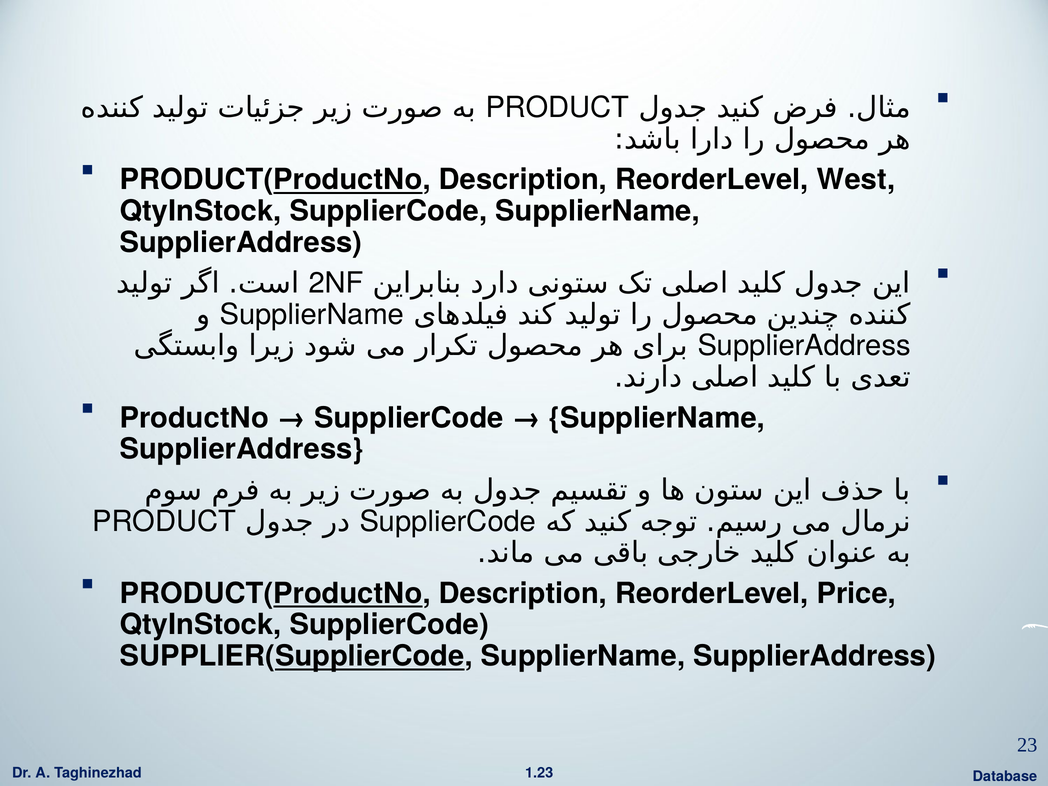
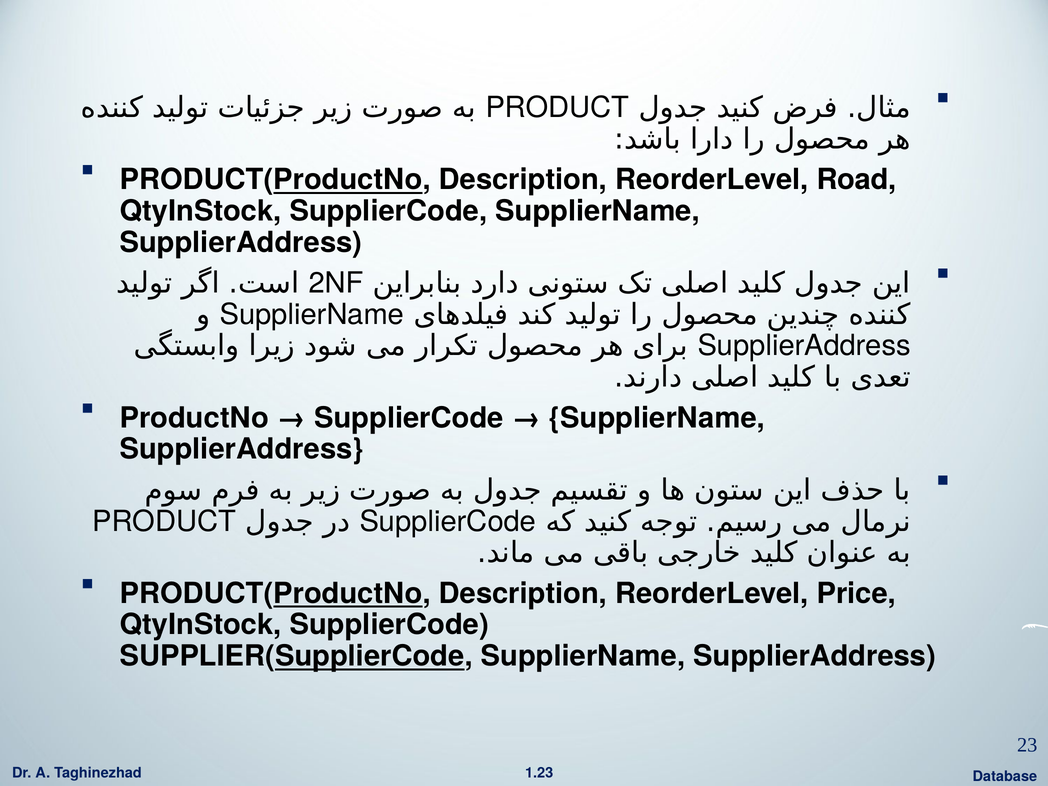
West: West -> Road
